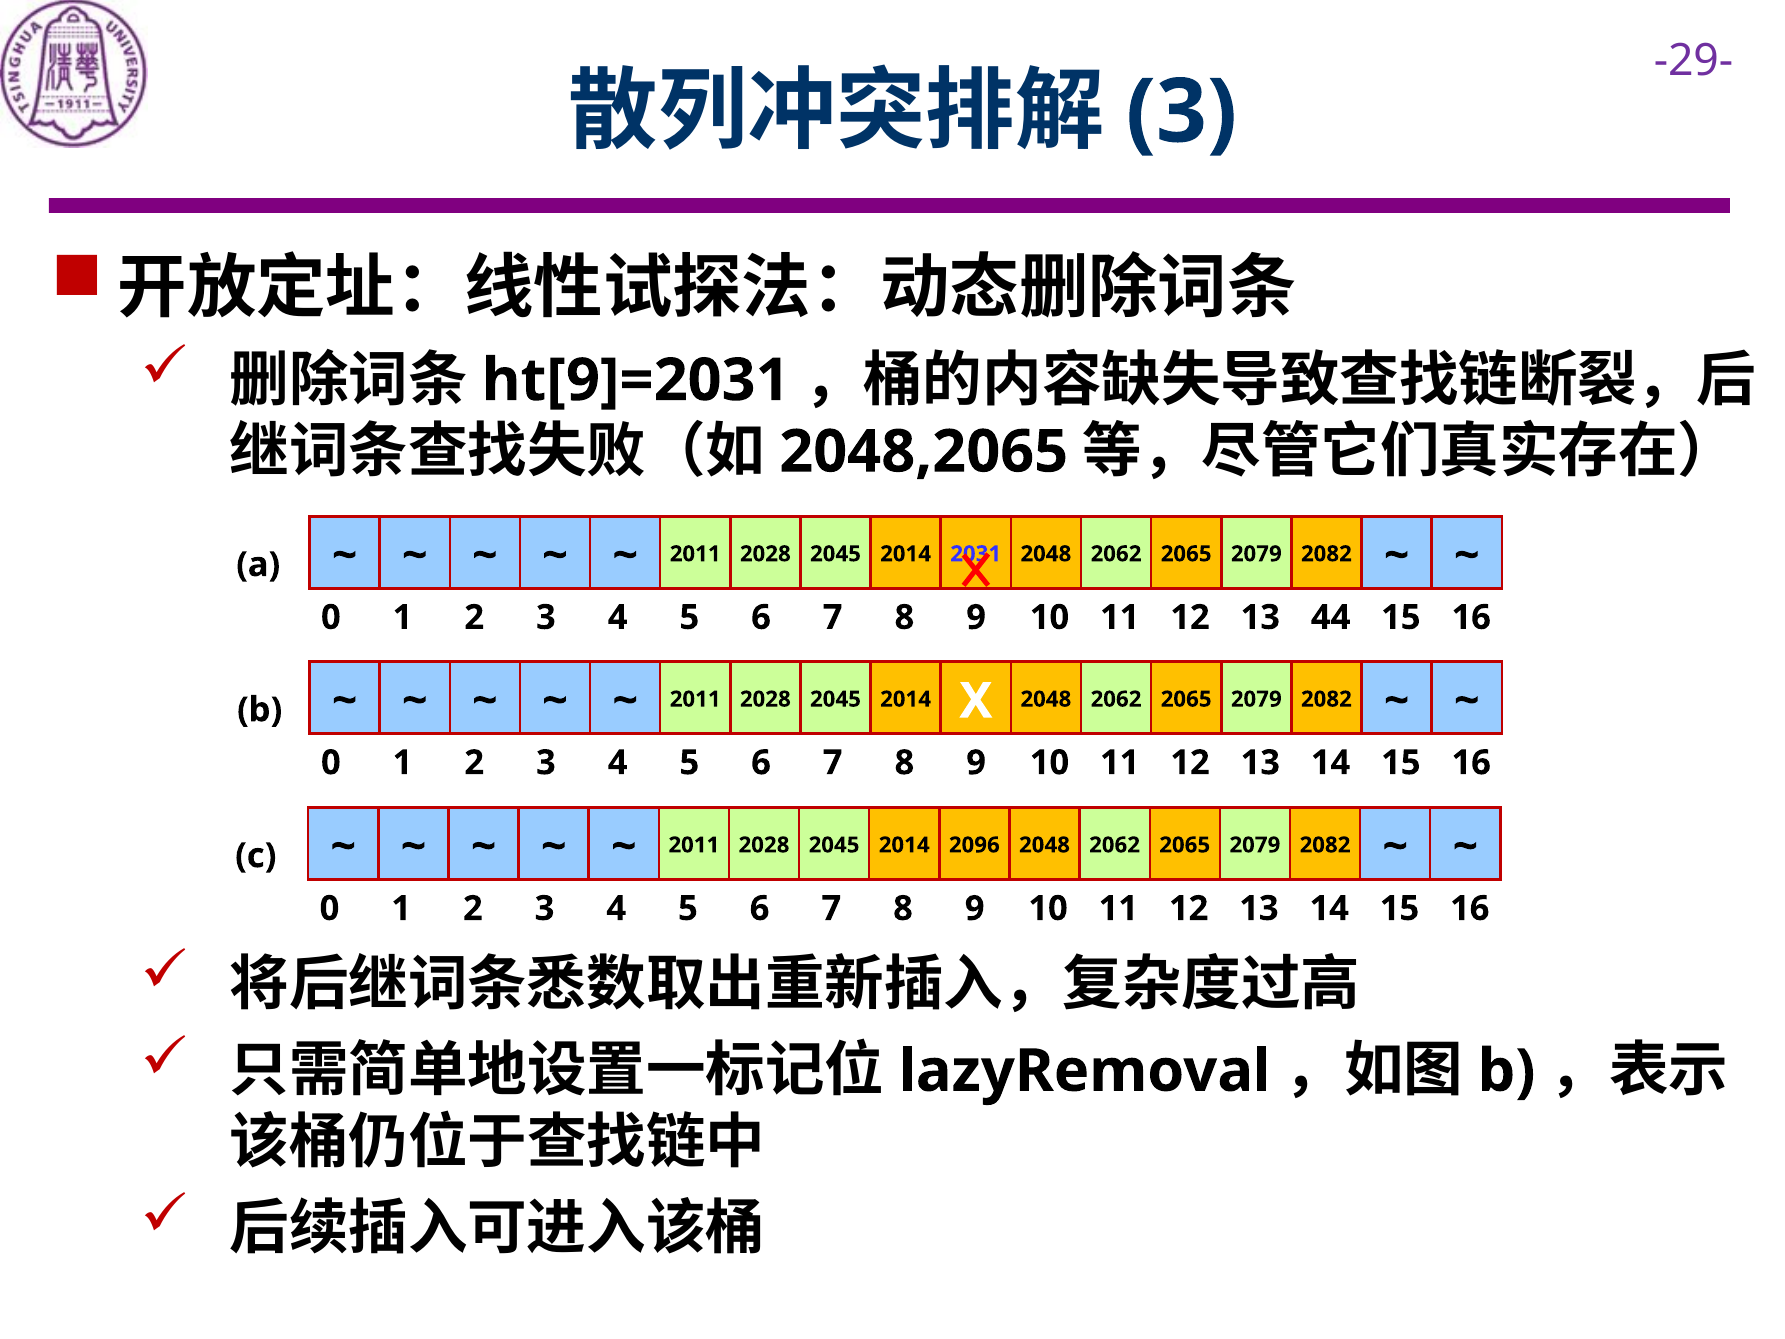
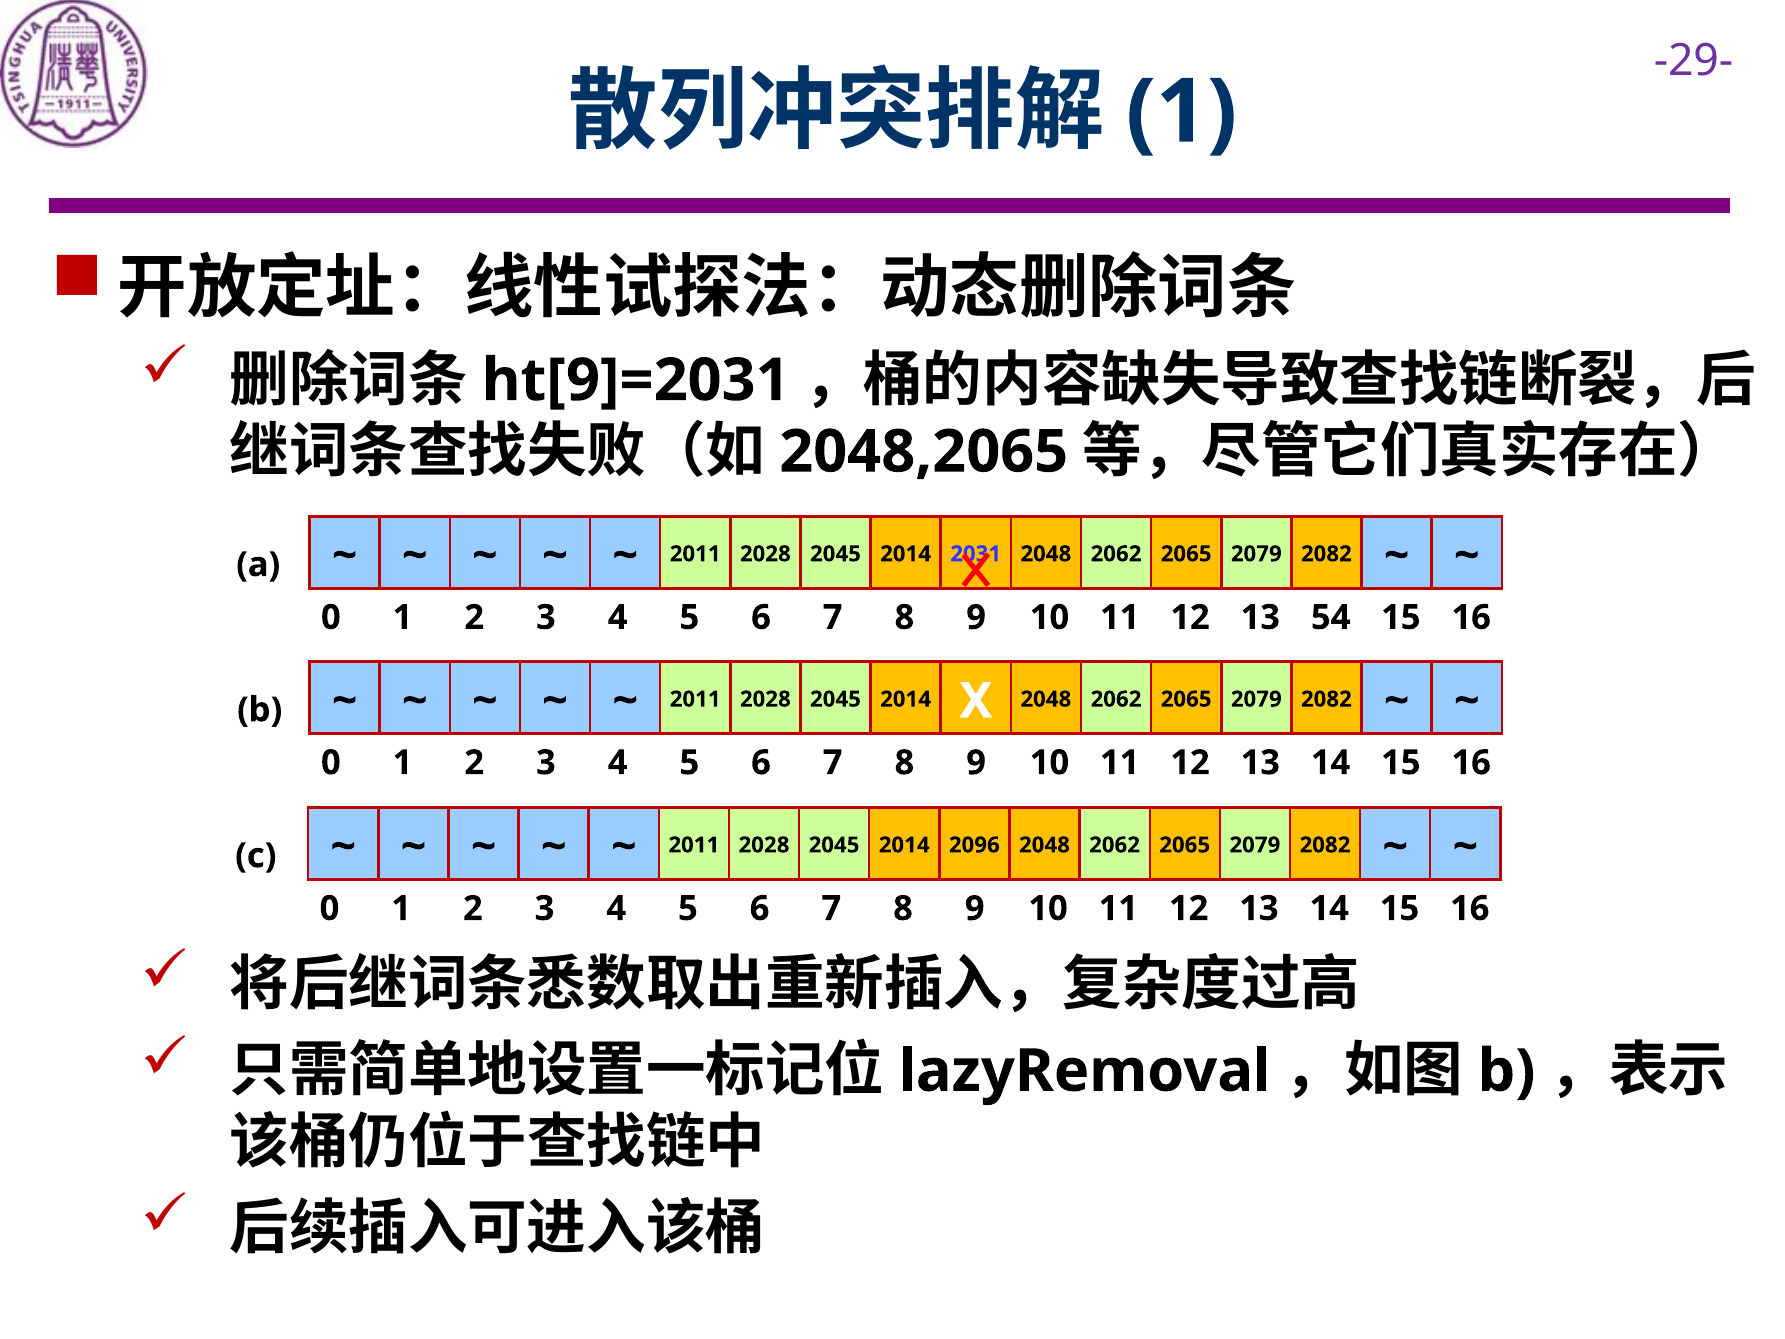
3 at (1181, 112): 3 -> 1
44: 44 -> 54
